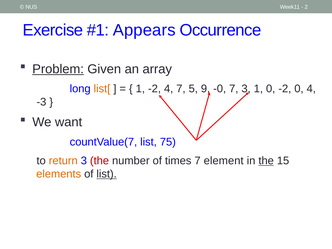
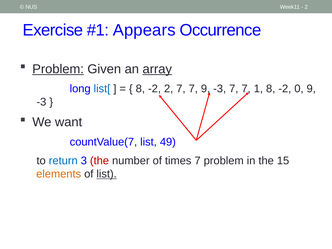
array underline: none -> present
list[ colour: orange -> blue
1 at (140, 89): 1 -> 8
-2 4: 4 -> 2
5 at (193, 89): 5 -> 7
-0 at (220, 89): -0 -> -3
3 at (246, 89): 3 -> 7
1 0: 0 -> 8
0 4: 4 -> 9
75: 75 -> 49
return colour: orange -> blue
7 element: element -> problem
the at (266, 161) underline: present -> none
